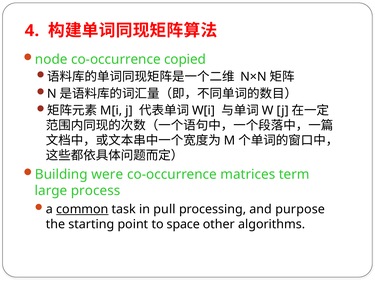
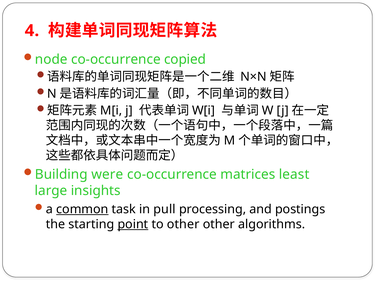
term: term -> least
process: process -> insights
purpose: purpose -> postings
point underline: none -> present
to space: space -> other
